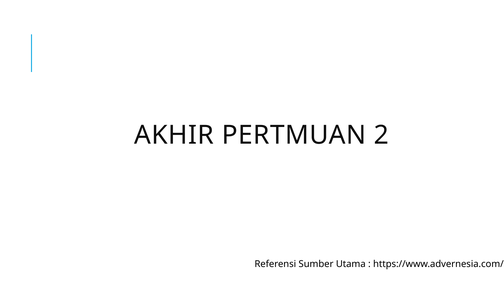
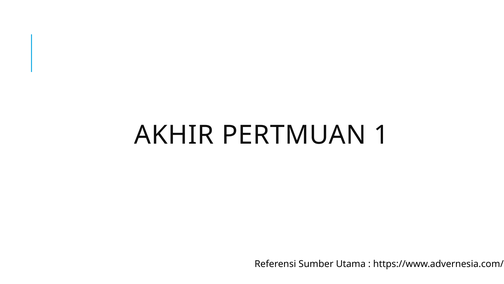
2: 2 -> 1
